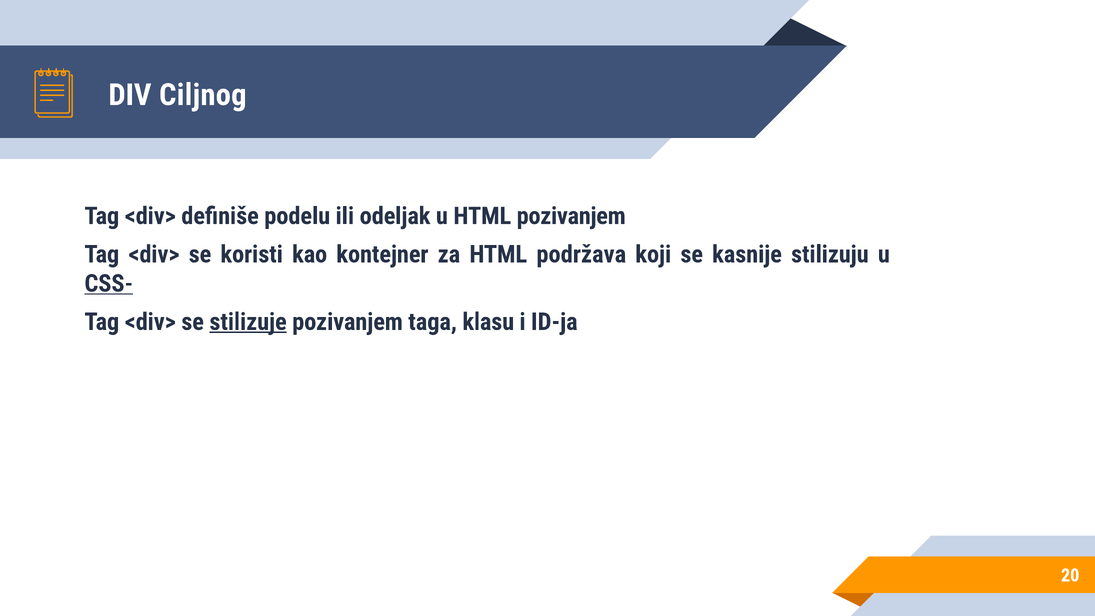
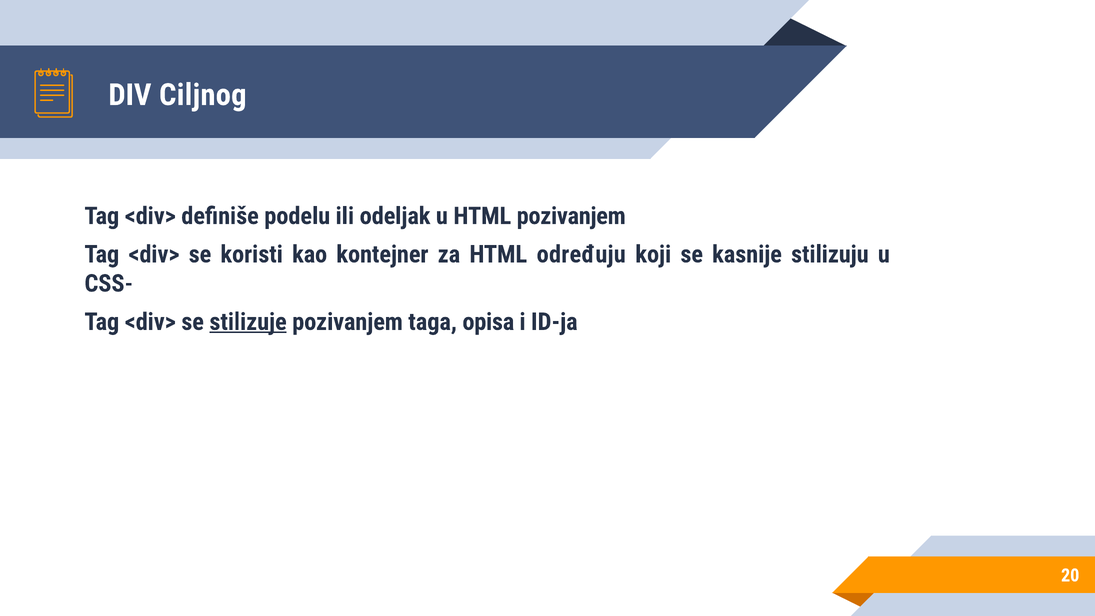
podržava: podržava -> određuju
CSS- underline: present -> none
klasu: klasu -> opisa
